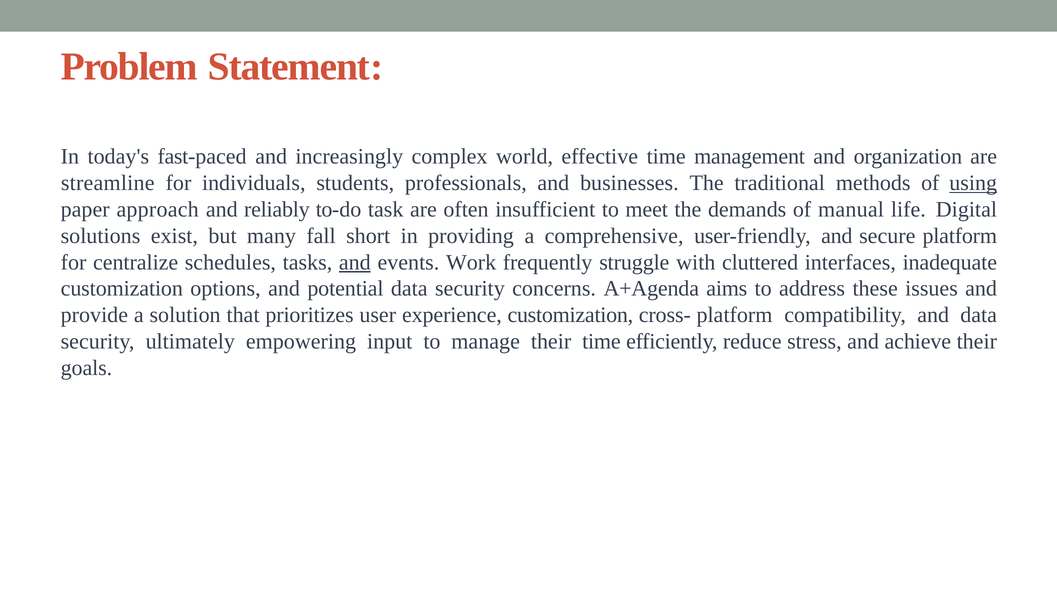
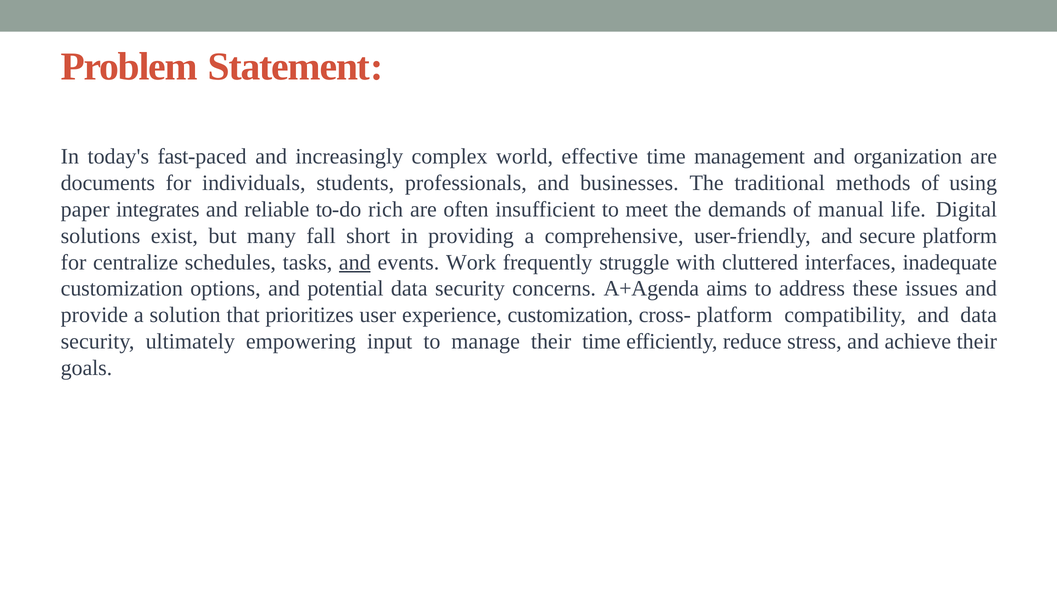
streamline: streamline -> documents
using underline: present -> none
approach: approach -> integrates
reliably: reliably -> reliable
task: task -> rich
